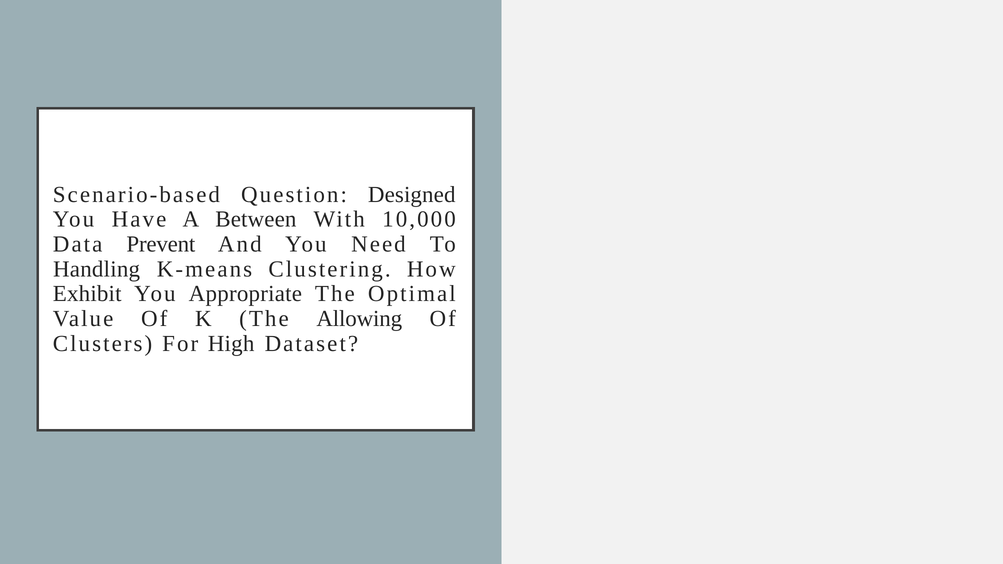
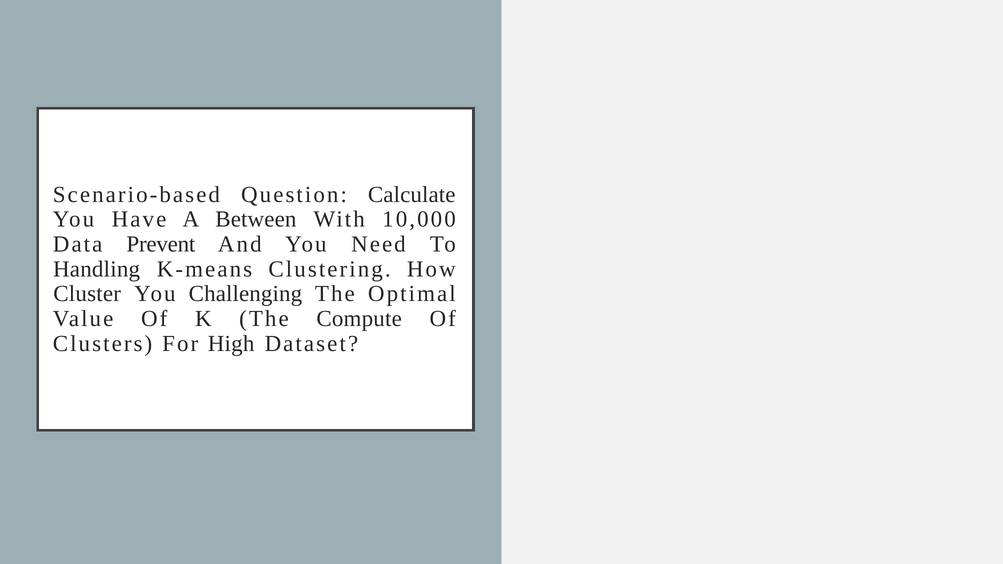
Designed: Designed -> Calculate
Exhibit: Exhibit -> Cluster
Appropriate: Appropriate -> Challenging
Allowing: Allowing -> Compute
